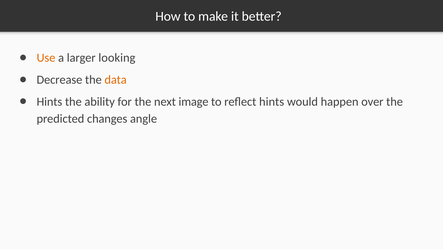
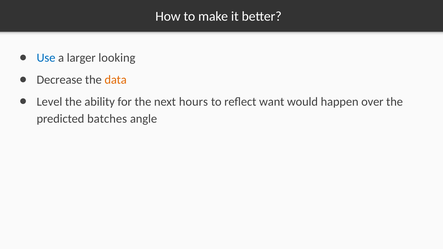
Use colour: orange -> blue
Hints at (49, 102): Hints -> Level
image: image -> hours
reflect hints: hints -> want
changes: changes -> batches
